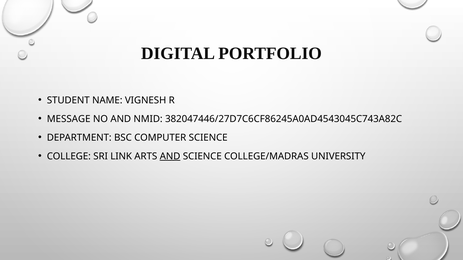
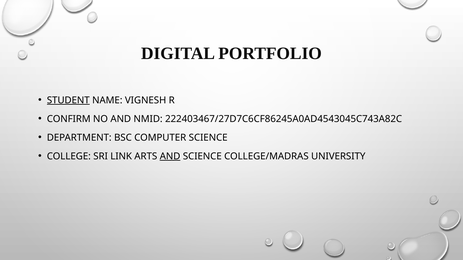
STUDENT underline: none -> present
MESSAGE: MESSAGE -> CONFIRM
382047446/27D7C6CF86245A0AD4543045C743A82C: 382047446/27D7C6CF86245A0AD4543045C743A82C -> 222403467/27D7C6CF86245A0AD4543045C743A82C
